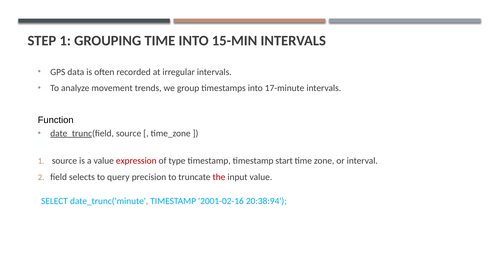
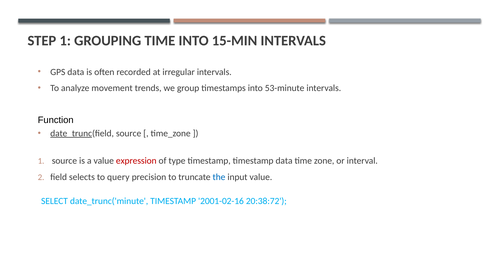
17-minute: 17-minute -> 53-minute
timestamp start: start -> data
the colour: red -> blue
20:38:94: 20:38:94 -> 20:38:72
